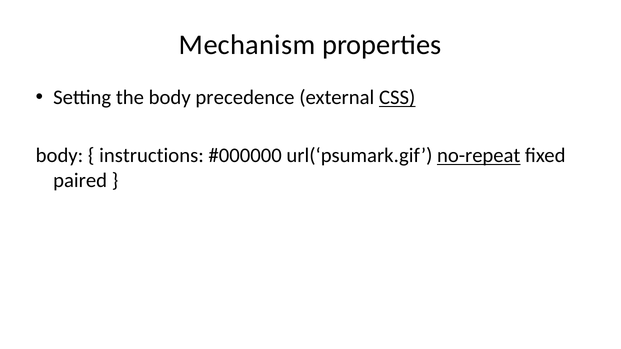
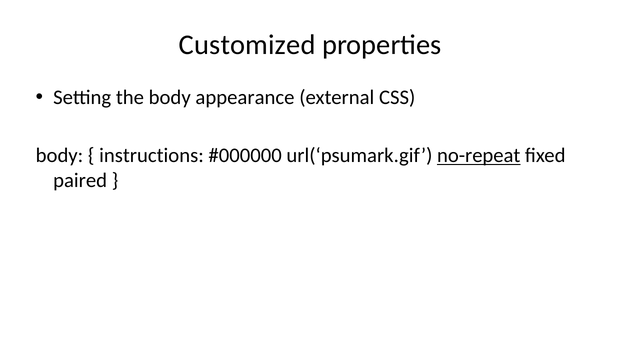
Mechanism: Mechanism -> Customized
precedence: precedence -> appearance
CSS underline: present -> none
